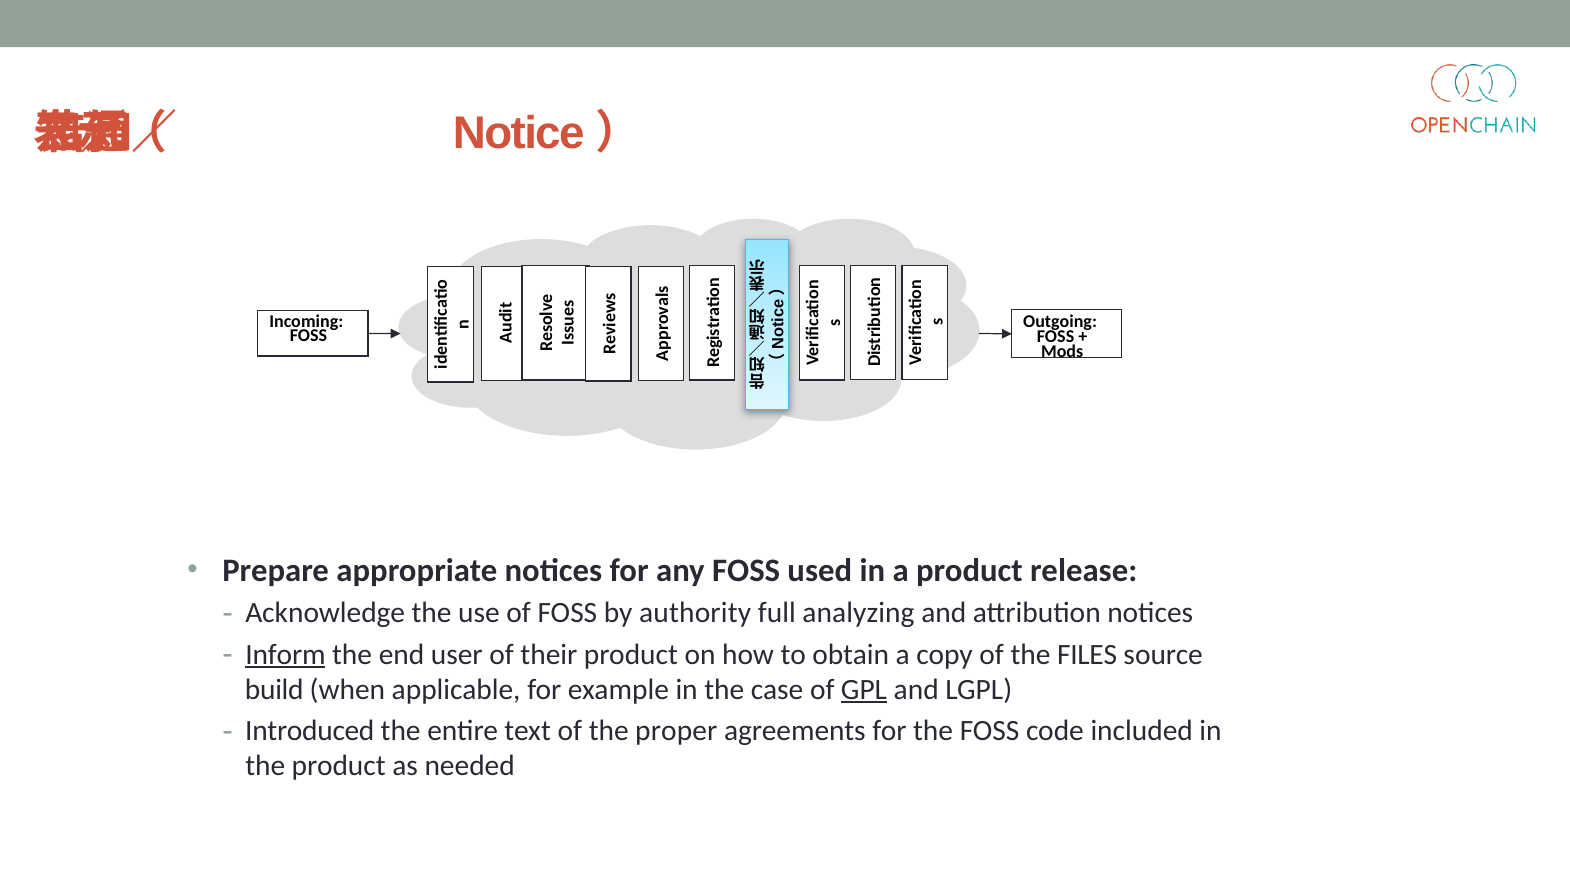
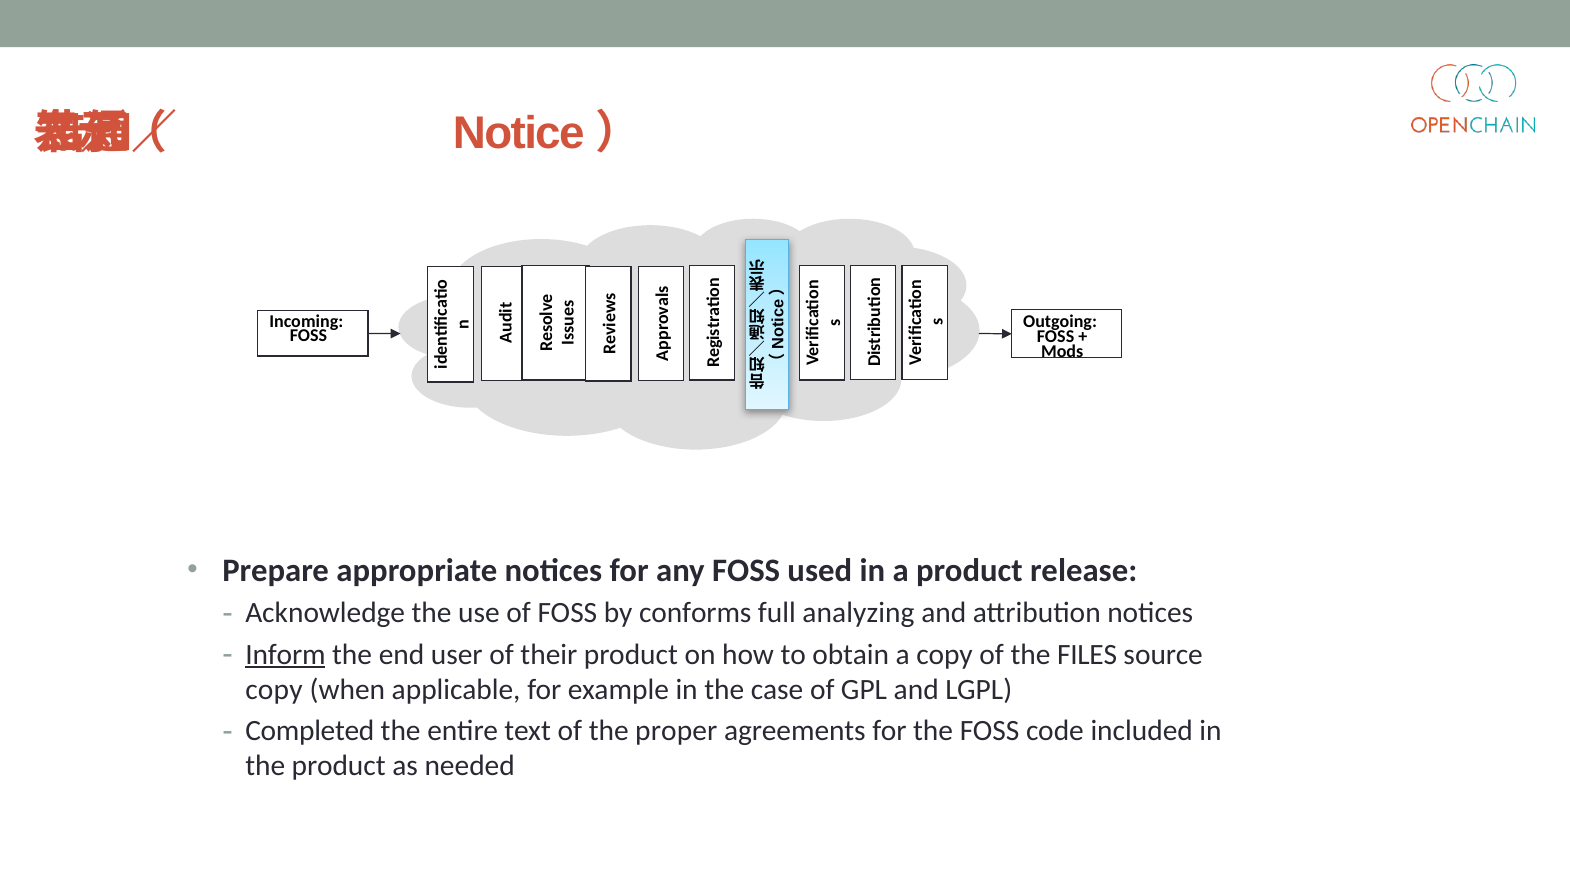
authority: authority -> conforms
build at (274, 690): build -> copy
GPL underline: present -> none
Introduced: Introduced -> Completed
